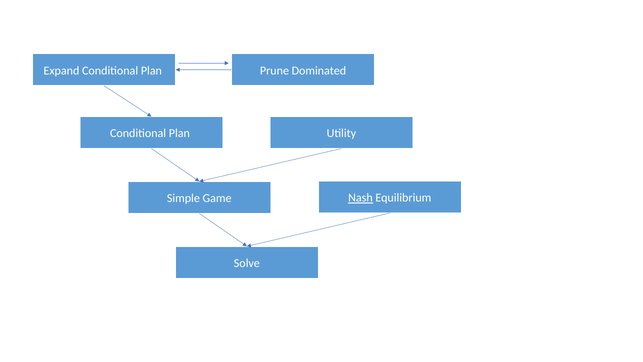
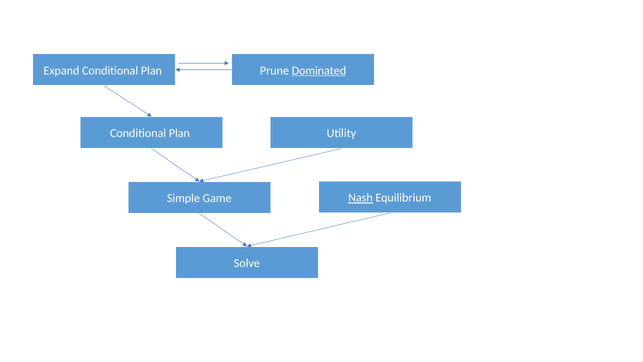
Dominated underline: none -> present
